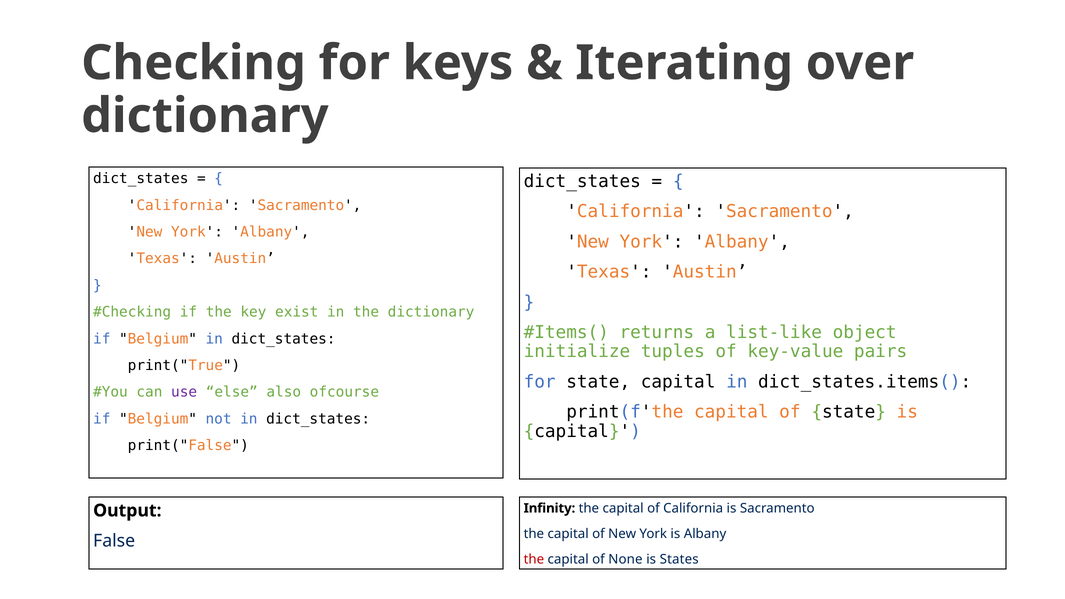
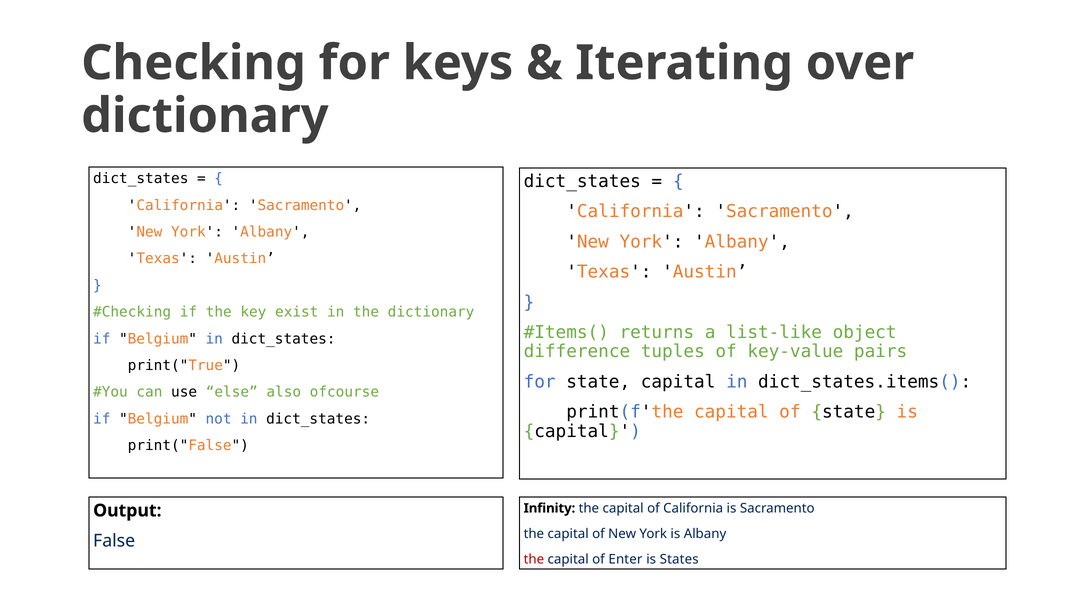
initialize: initialize -> difference
use colour: purple -> black
None: None -> Enter
